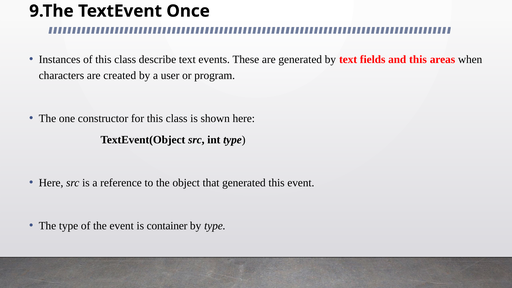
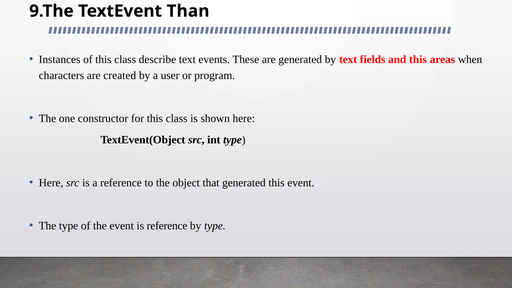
Once: Once -> Than
is container: container -> reference
